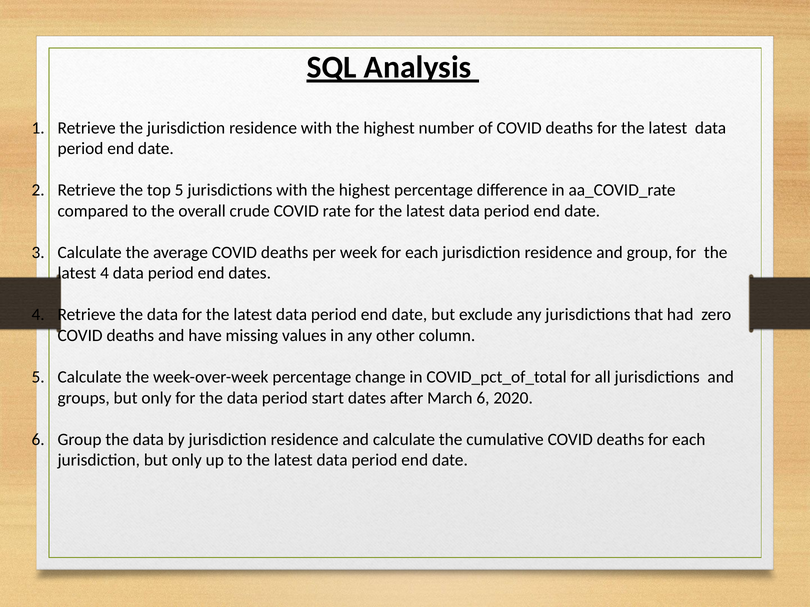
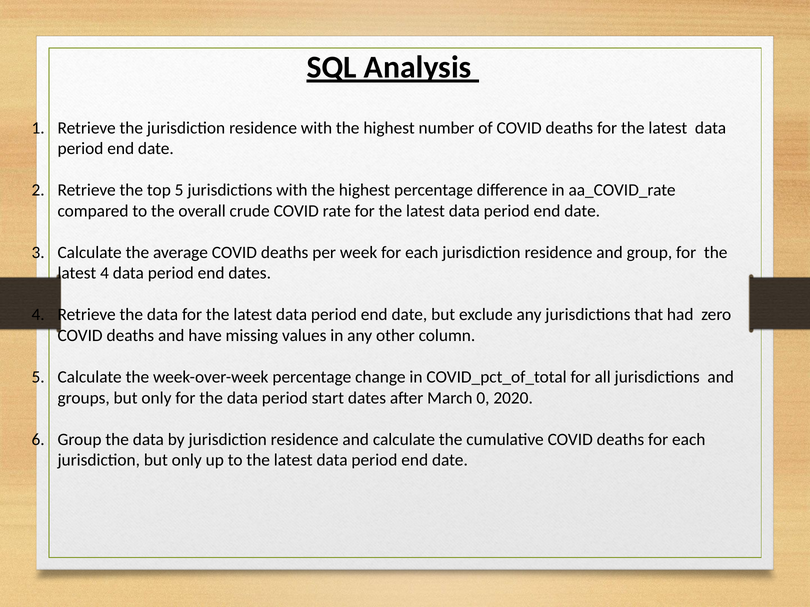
March 6: 6 -> 0
